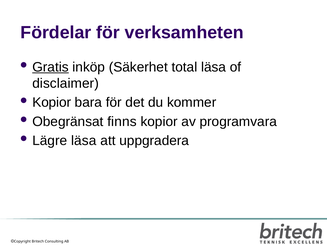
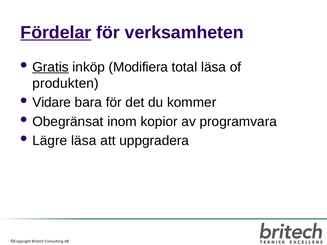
Fördelar underline: none -> present
Säkerhet: Säkerhet -> Modifiera
disclaimer: disclaimer -> produkten
Kopior at (52, 103): Kopior -> Vidare
finns: finns -> inom
